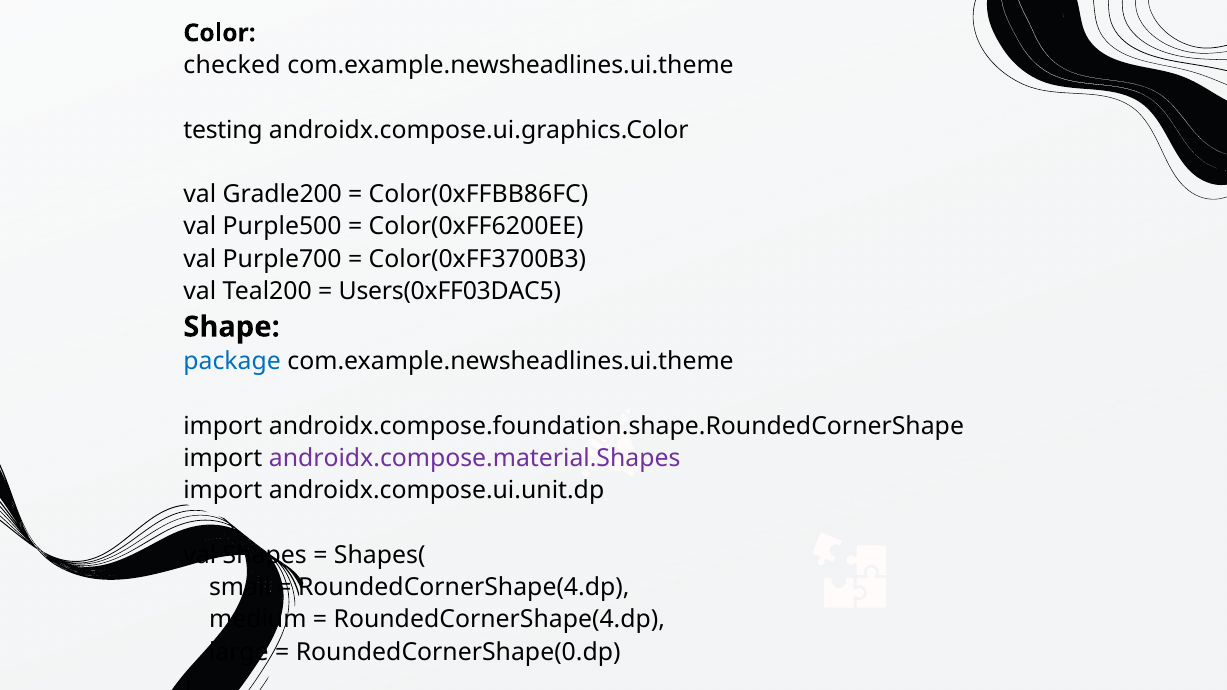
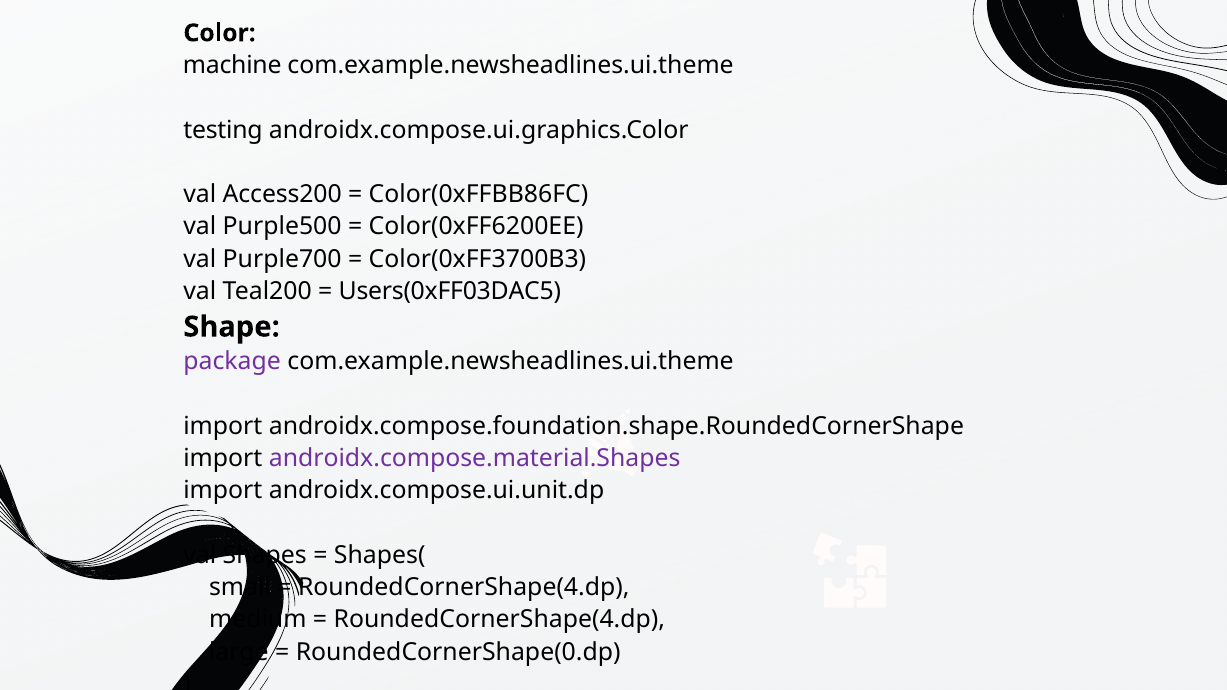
checked: checked -> machine
Gradle200: Gradle200 -> Access200
package colour: blue -> purple
